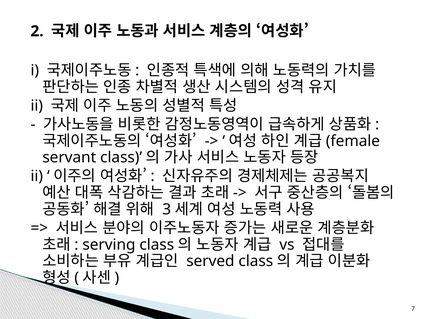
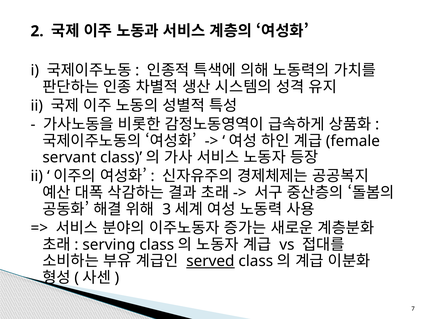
served underline: none -> present
